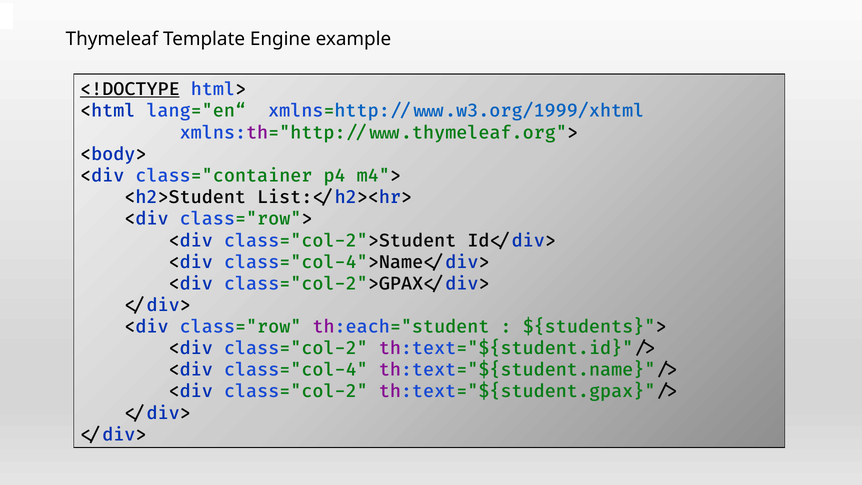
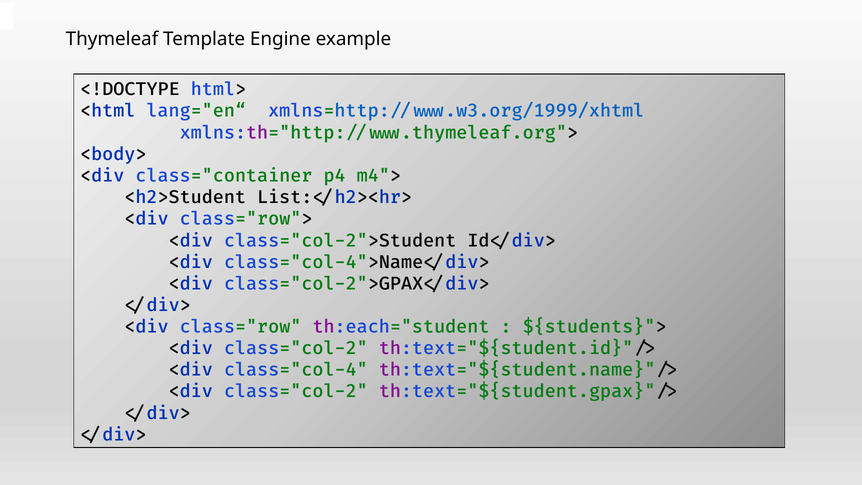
<!DOCTYPE underline: present -> none
